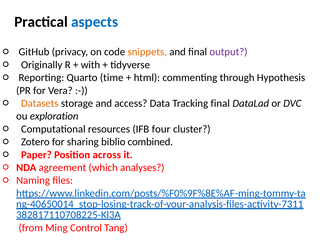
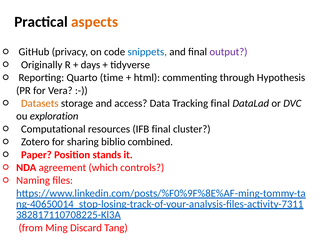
aspects colour: blue -> orange
snippets colour: orange -> blue
with: with -> days
IFB four: four -> final
across: across -> stands
analyses: analyses -> controls
Control: Control -> Discard
